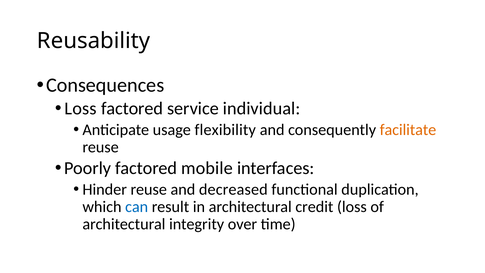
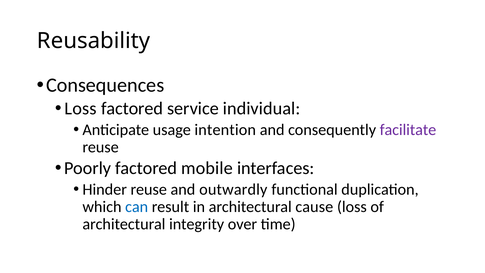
flexibility: flexibility -> intention
facilitate colour: orange -> purple
decreased: decreased -> outwardly
credit: credit -> cause
